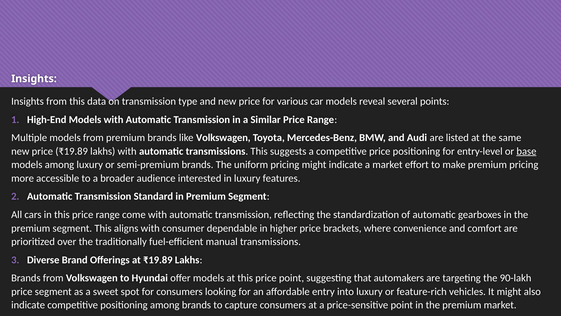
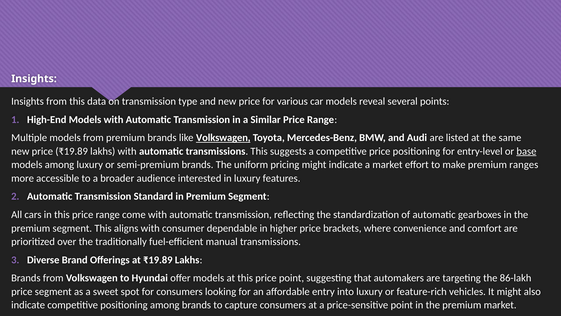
Volkswagen at (223, 138) underline: none -> present
premium pricing: pricing -> ranges
90-lakh: 90-lakh -> 86-lakh
